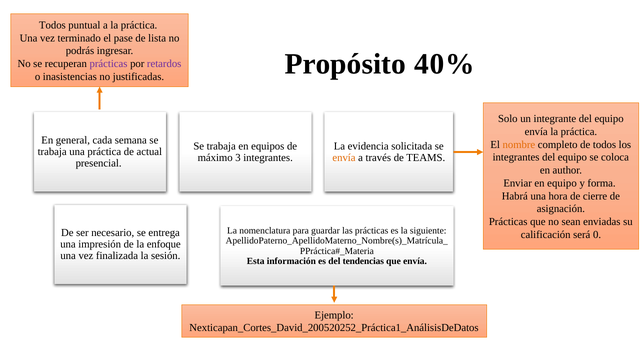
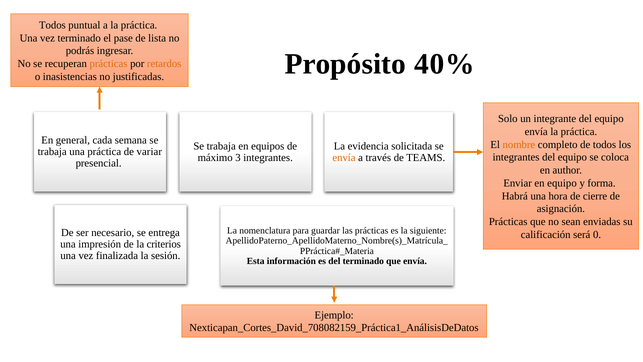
prácticas at (109, 64) colour: purple -> orange
retardos colour: purple -> orange
actual: actual -> variar
enfoque: enfoque -> criterios
del tendencias: tendencias -> terminado
Nexticapan_Cortes_David_200520252_Práctica1_AnálisisDeDatos: Nexticapan_Cortes_David_200520252_Práctica1_AnálisisDeDatos -> Nexticapan_Cortes_David_708082159_Práctica1_AnálisisDeDatos
